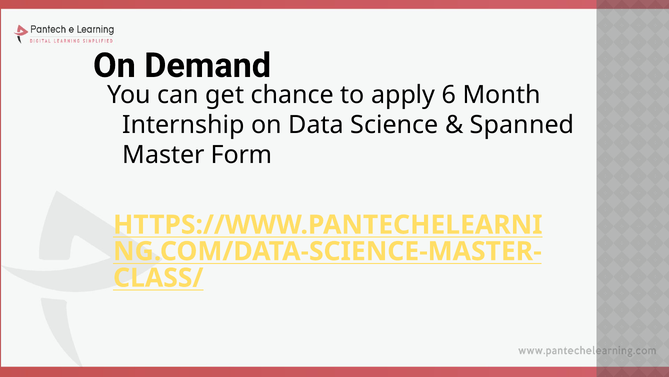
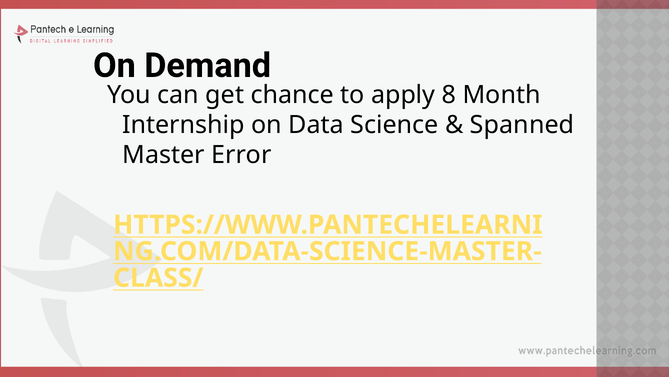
6: 6 -> 8
Form: Form -> Error
